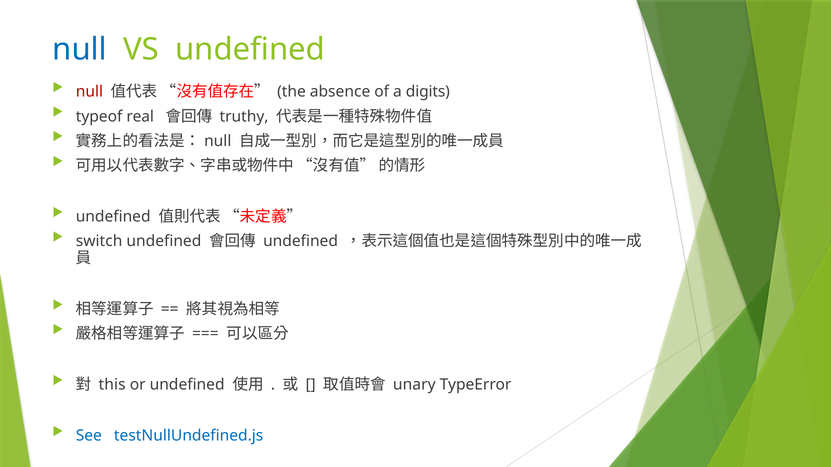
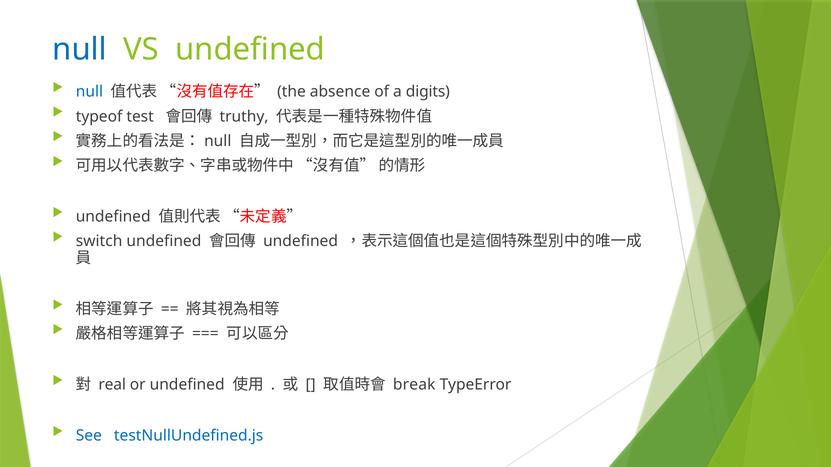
null at (89, 92) colour: red -> blue
real: real -> test
this: this -> real
unary: unary -> break
